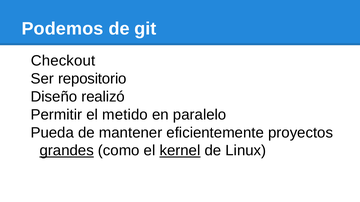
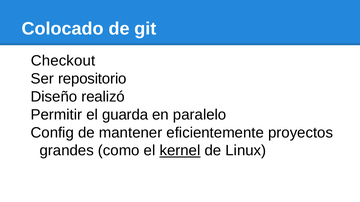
Podemos: Podemos -> Colocado
metido: metido -> guarda
Pueda: Pueda -> Config
grandes underline: present -> none
